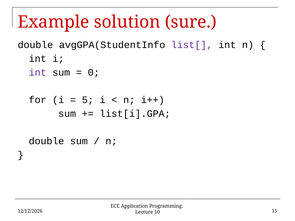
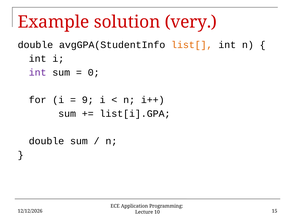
sure: sure -> very
list[ colour: purple -> orange
5: 5 -> 9
